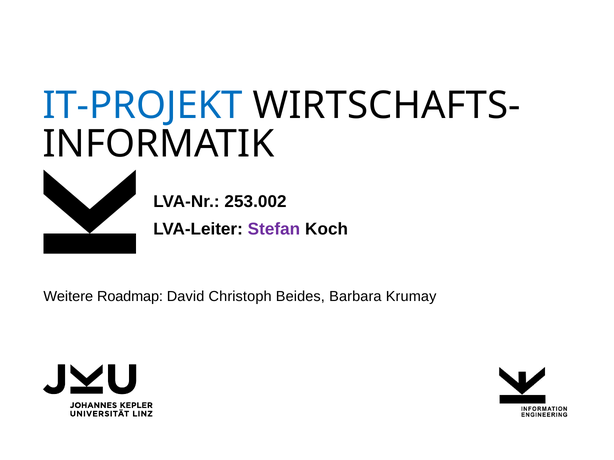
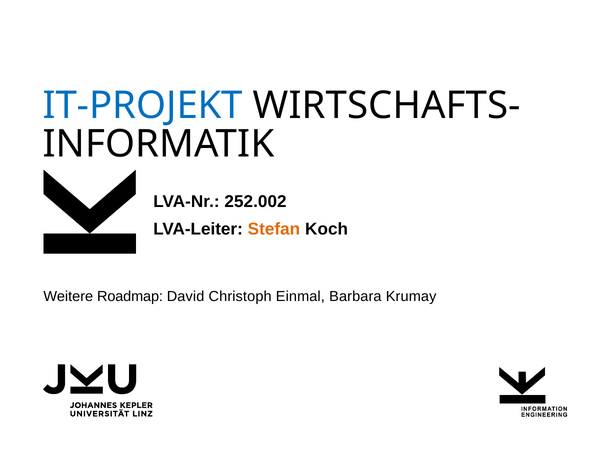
253.002: 253.002 -> 252.002
Stefan colour: purple -> orange
Beides: Beides -> Einmal
